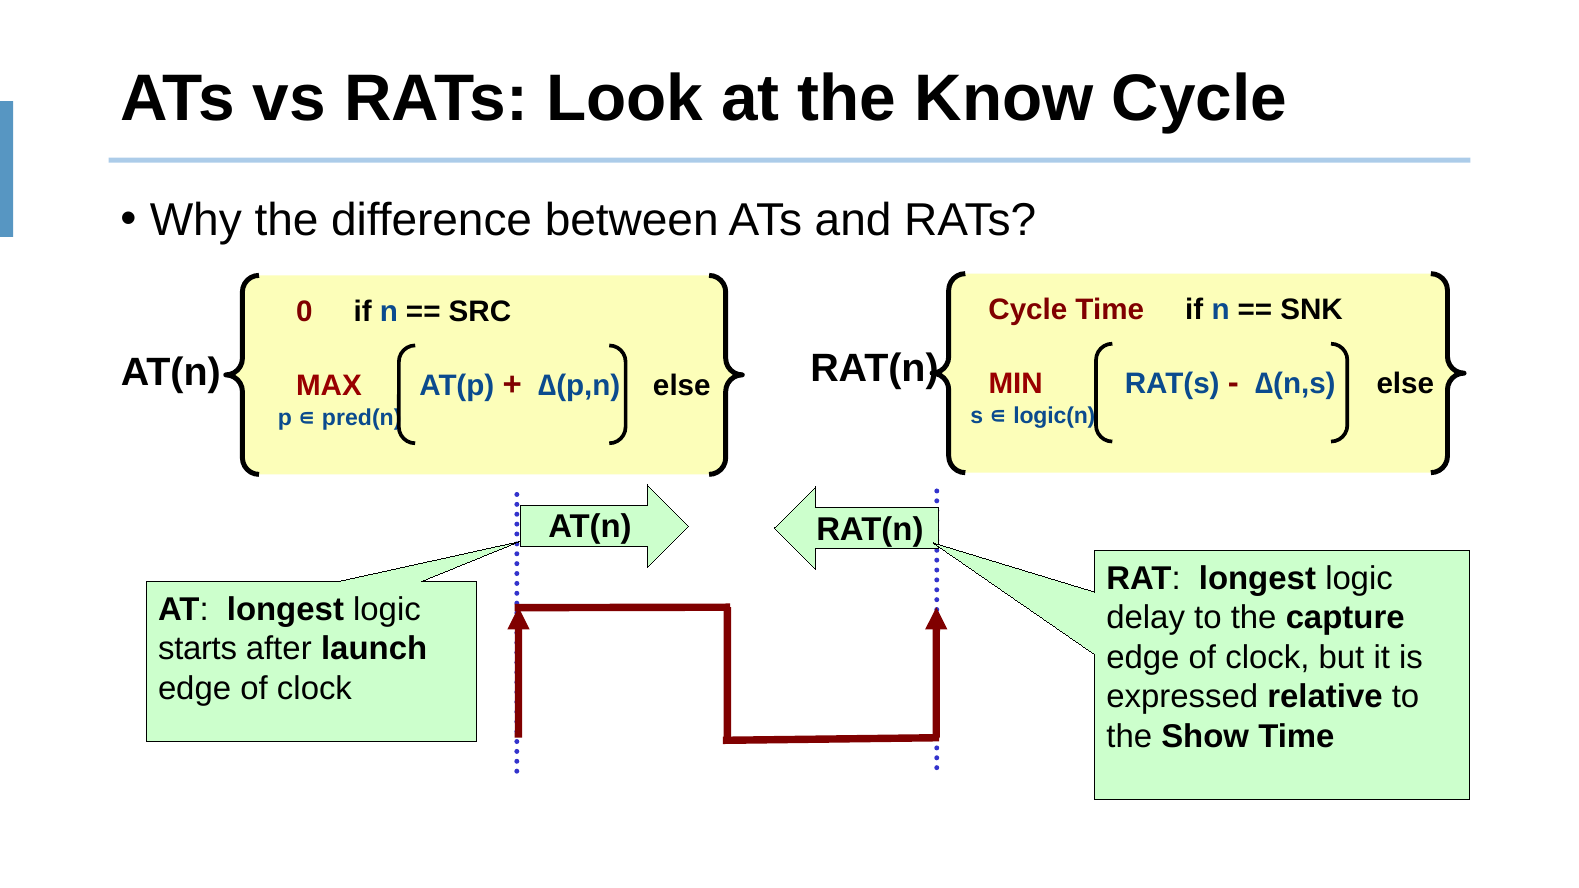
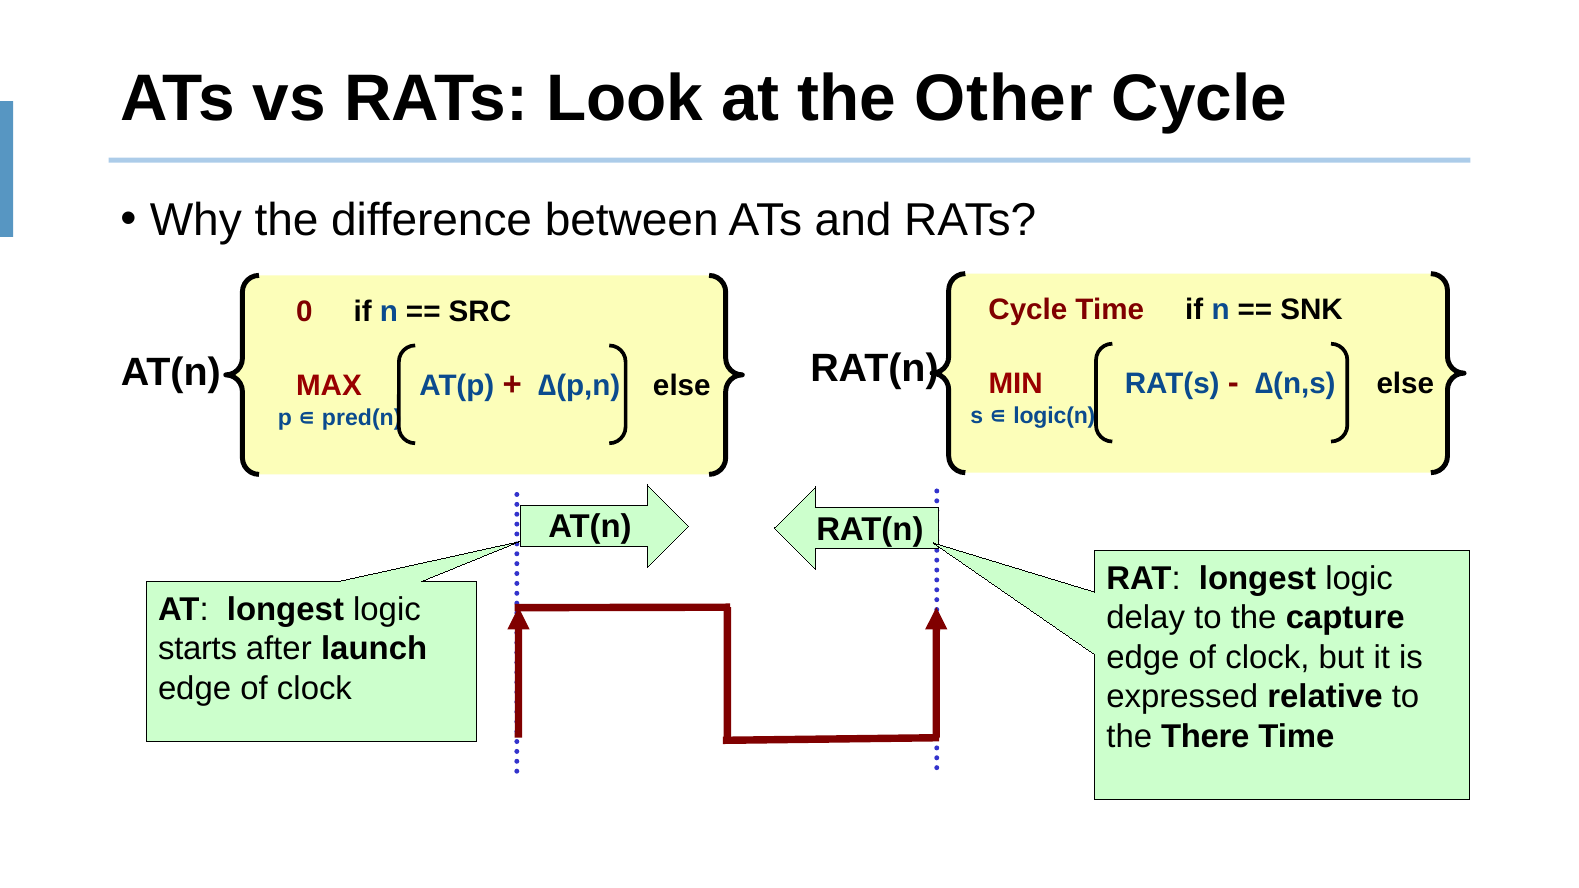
Know: Know -> Other
Show: Show -> There
